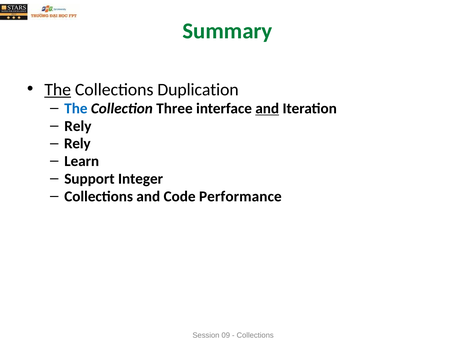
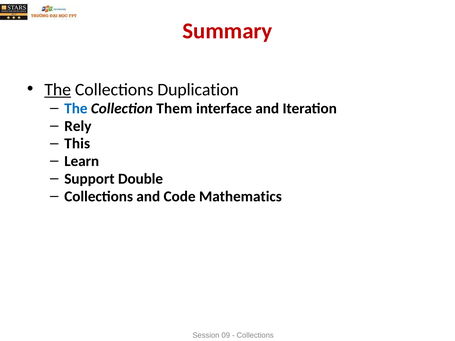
Summary colour: green -> red
Three: Three -> Them
and at (267, 109) underline: present -> none
Rely at (77, 144): Rely -> This
Integer: Integer -> Double
Performance: Performance -> Mathematics
